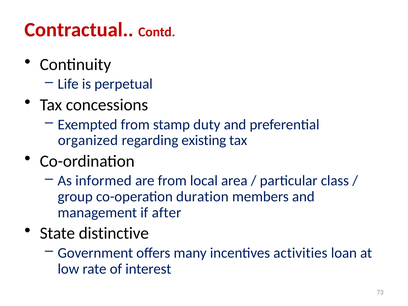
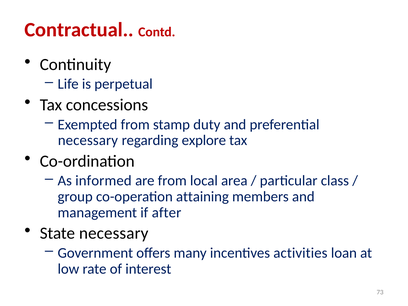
organized at (88, 140): organized -> necessary
existing: existing -> explore
duration: duration -> attaining
State distinctive: distinctive -> necessary
